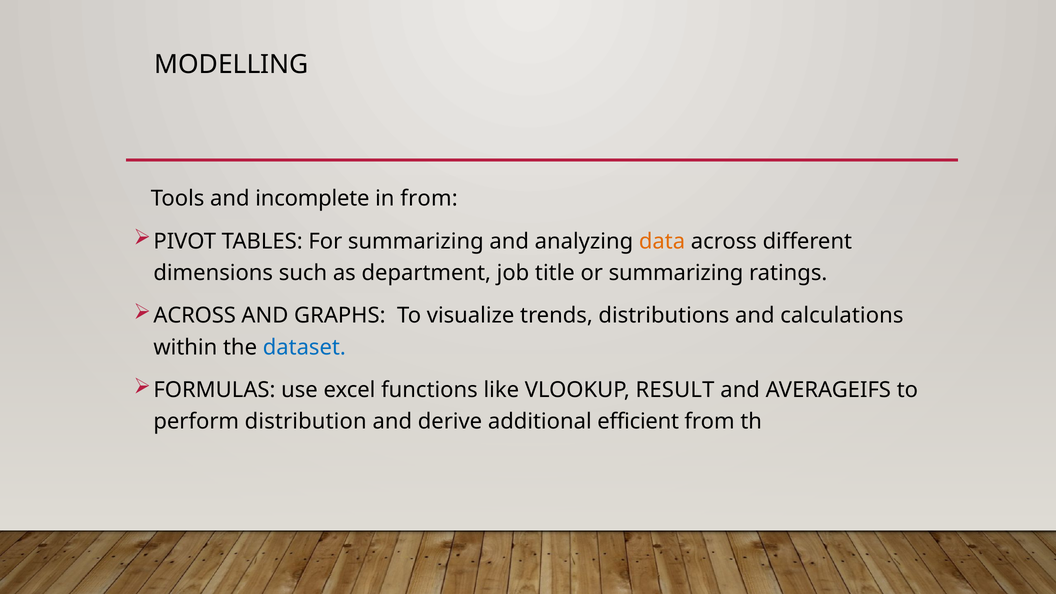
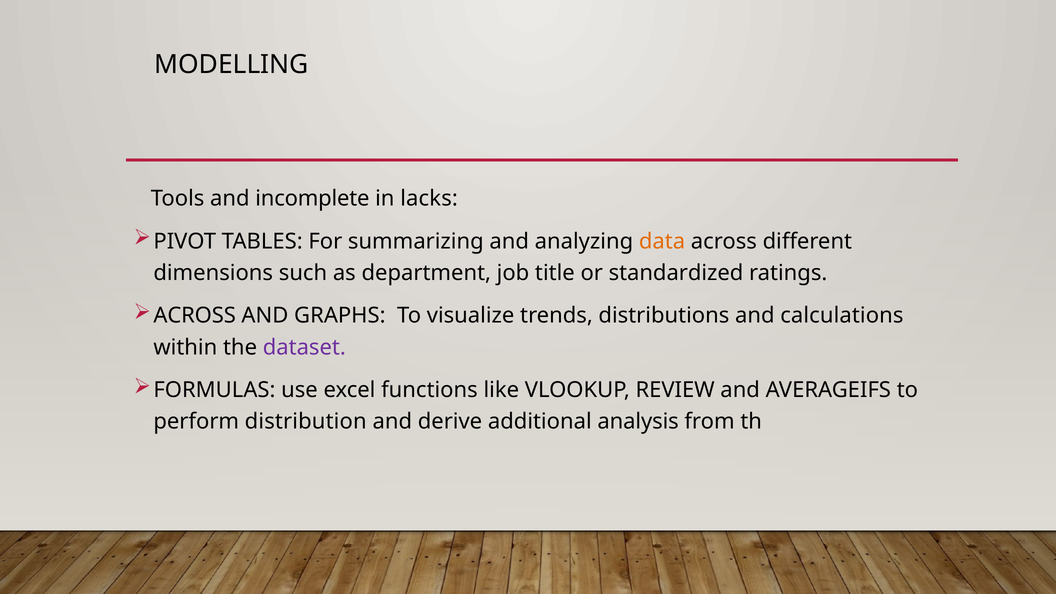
in from: from -> lacks
or summarizing: summarizing -> standardized
dataset colour: blue -> purple
RESULT: RESULT -> REVIEW
efficient: efficient -> analysis
